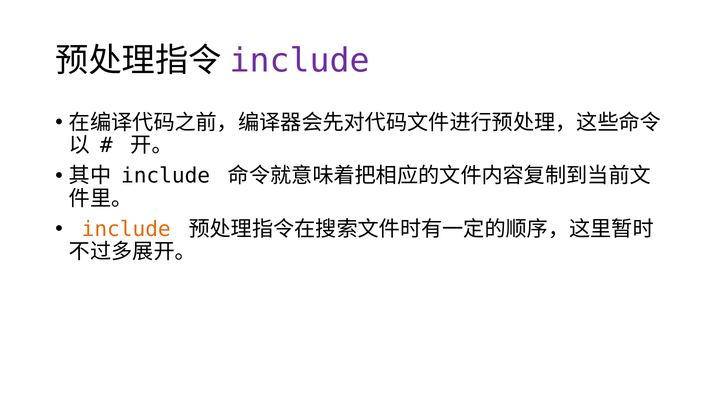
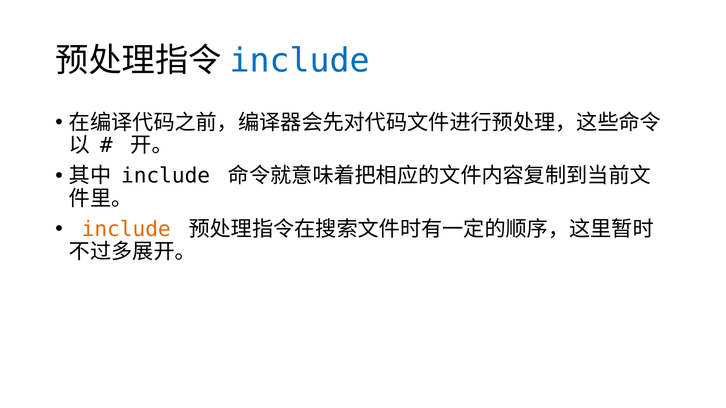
include at (300, 61) colour: purple -> blue
